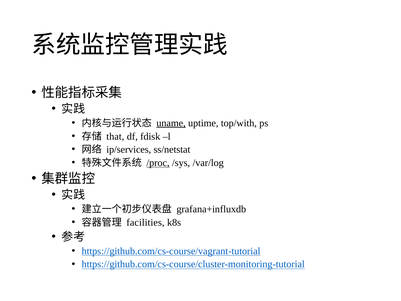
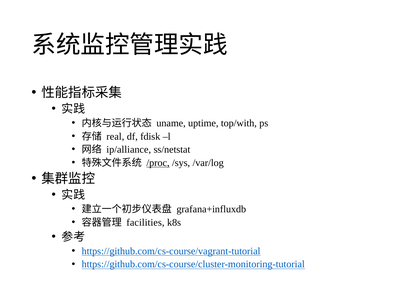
uname underline: present -> none
that: that -> real
ip/services: ip/services -> ip/alliance
